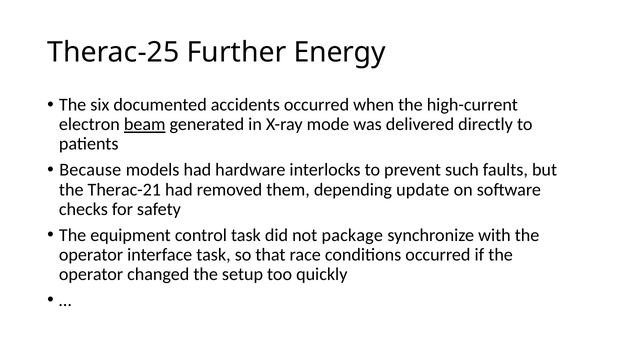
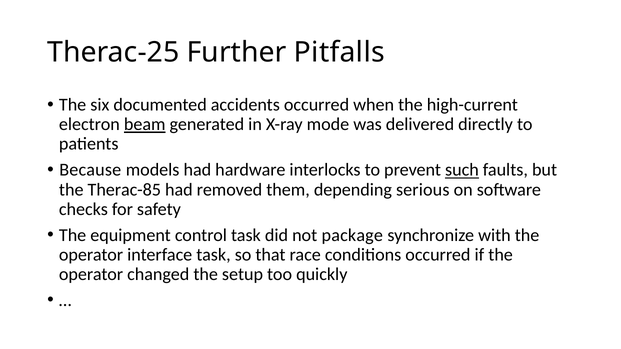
Energy: Energy -> Pitfalls
such underline: none -> present
Therac-21: Therac-21 -> Therac-85
update: update -> serious
